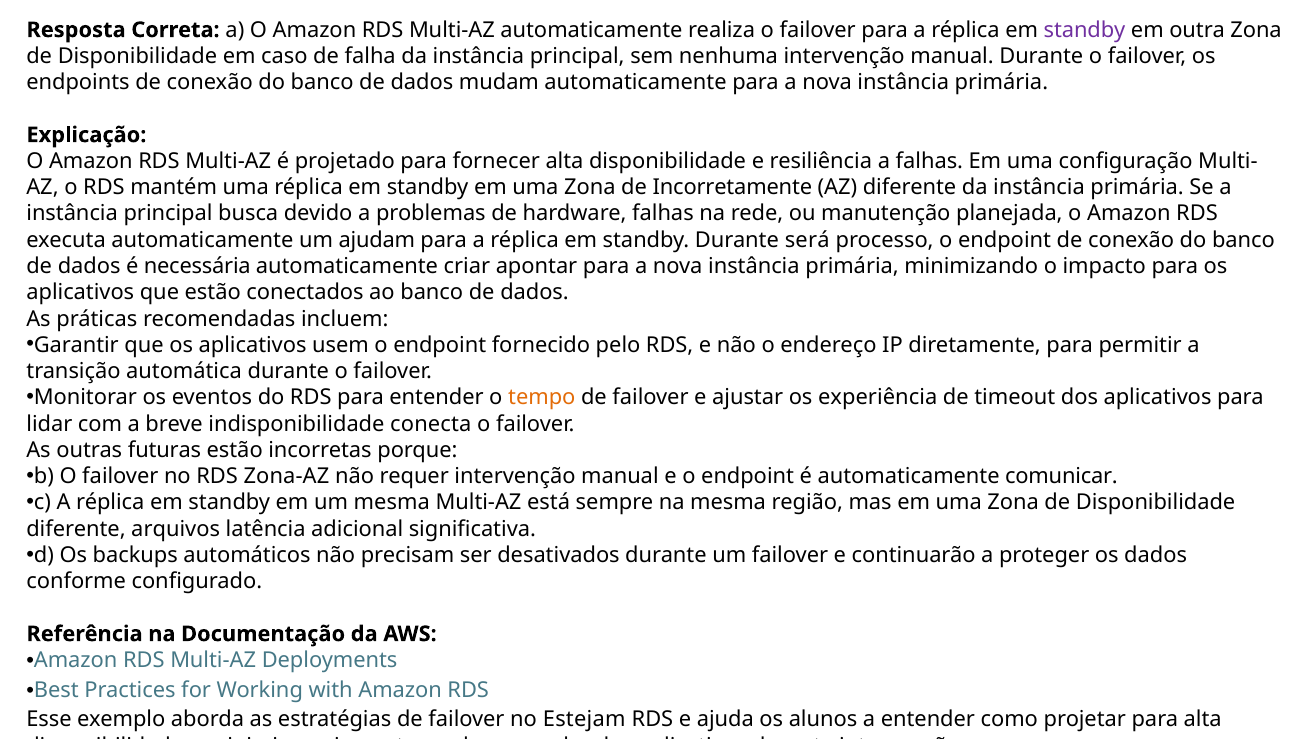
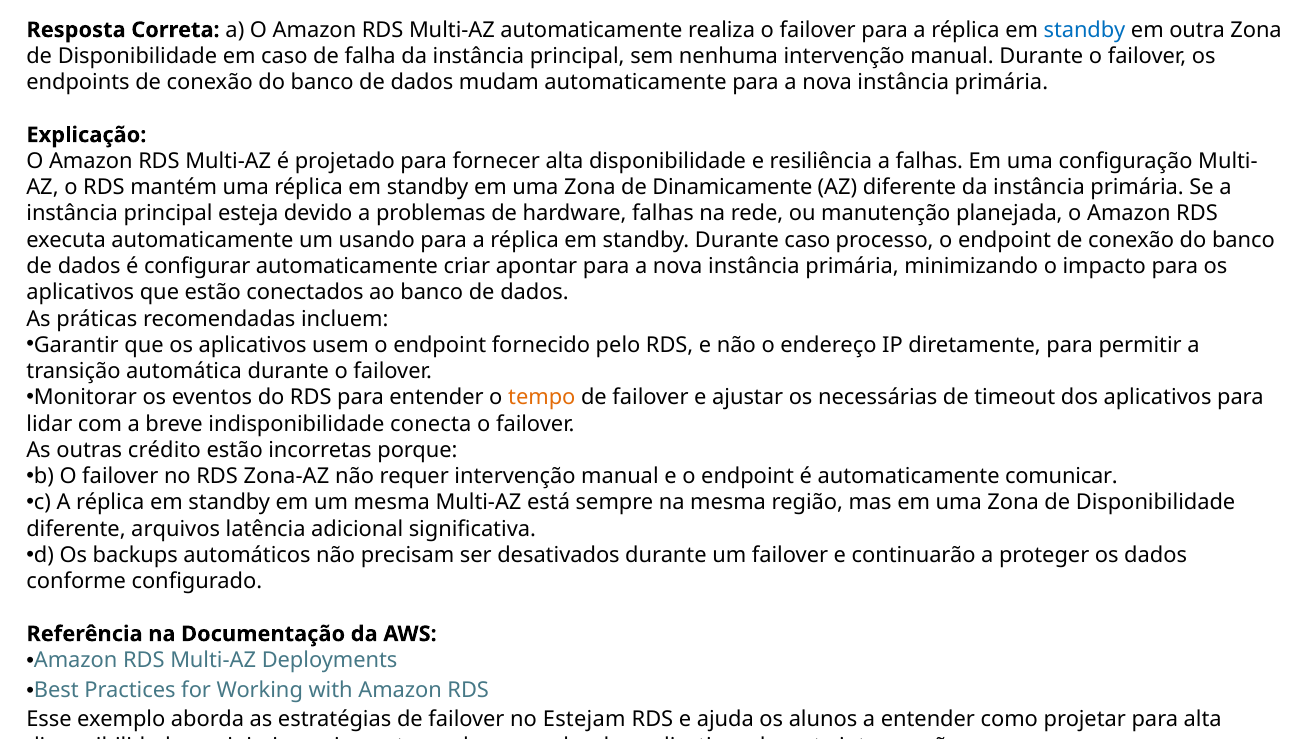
standby at (1085, 30) colour: purple -> blue
Incorretamente: Incorretamente -> Dinamicamente
busca: busca -> esteja
ajudam: ajudam -> usando
Durante será: será -> caso
necessária: necessária -> configurar
experiência: experiência -> necessárias
futuras: futuras -> crédito
